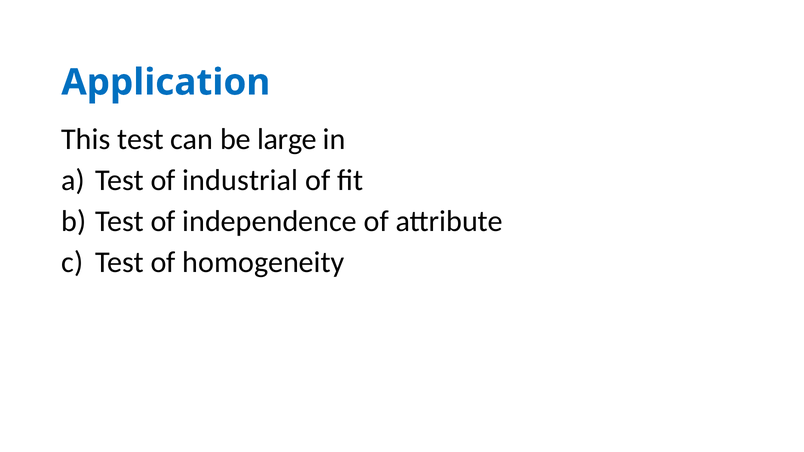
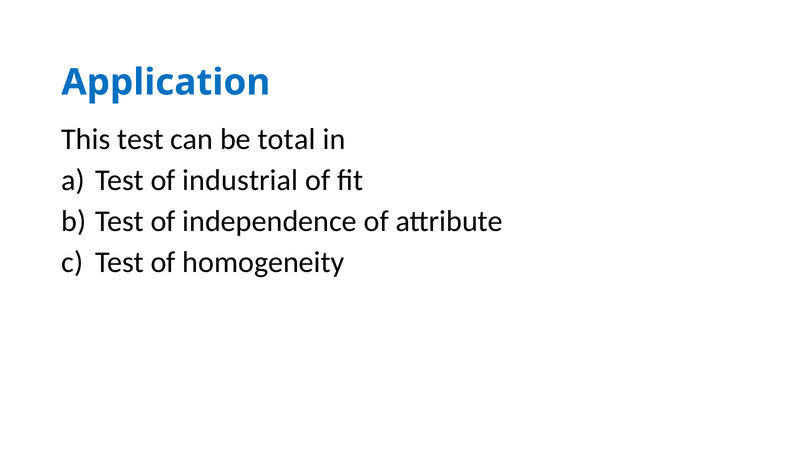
large: large -> total
